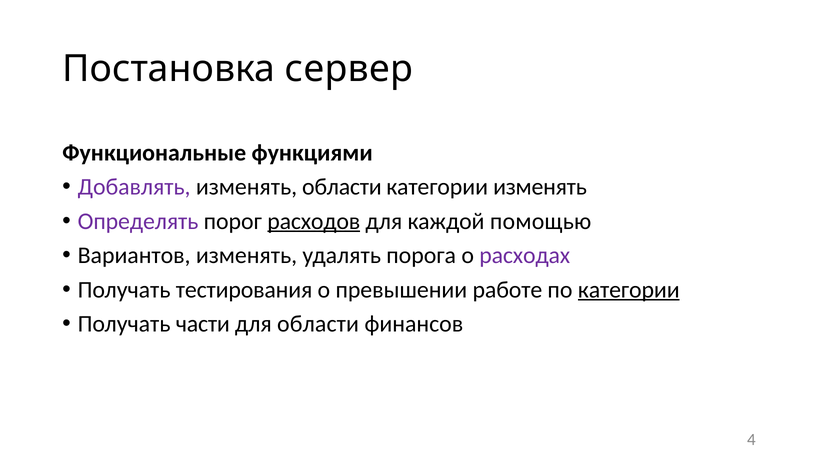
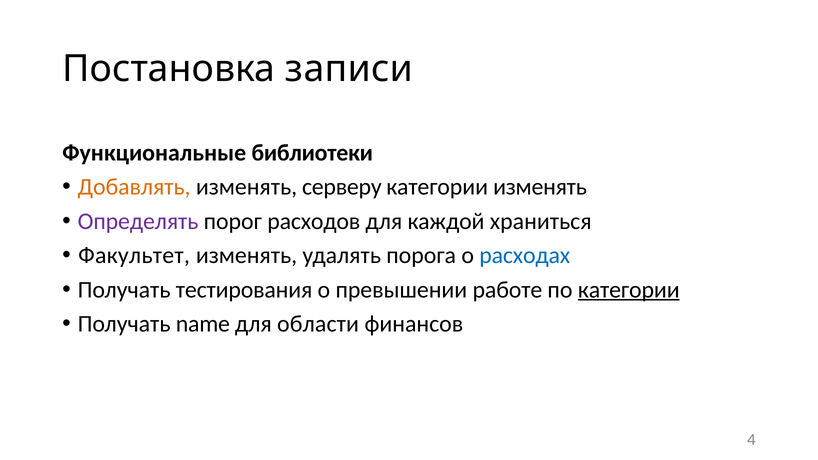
сервер: сервер -> записи
функциями: функциями -> библиотеки
Добавлять colour: purple -> orange
изменять области: области -> серверу
расходов underline: present -> none
помощью: помощью -> храниться
Вариантов: Вариантов -> Факультет
расходах colour: purple -> blue
части: части -> name
